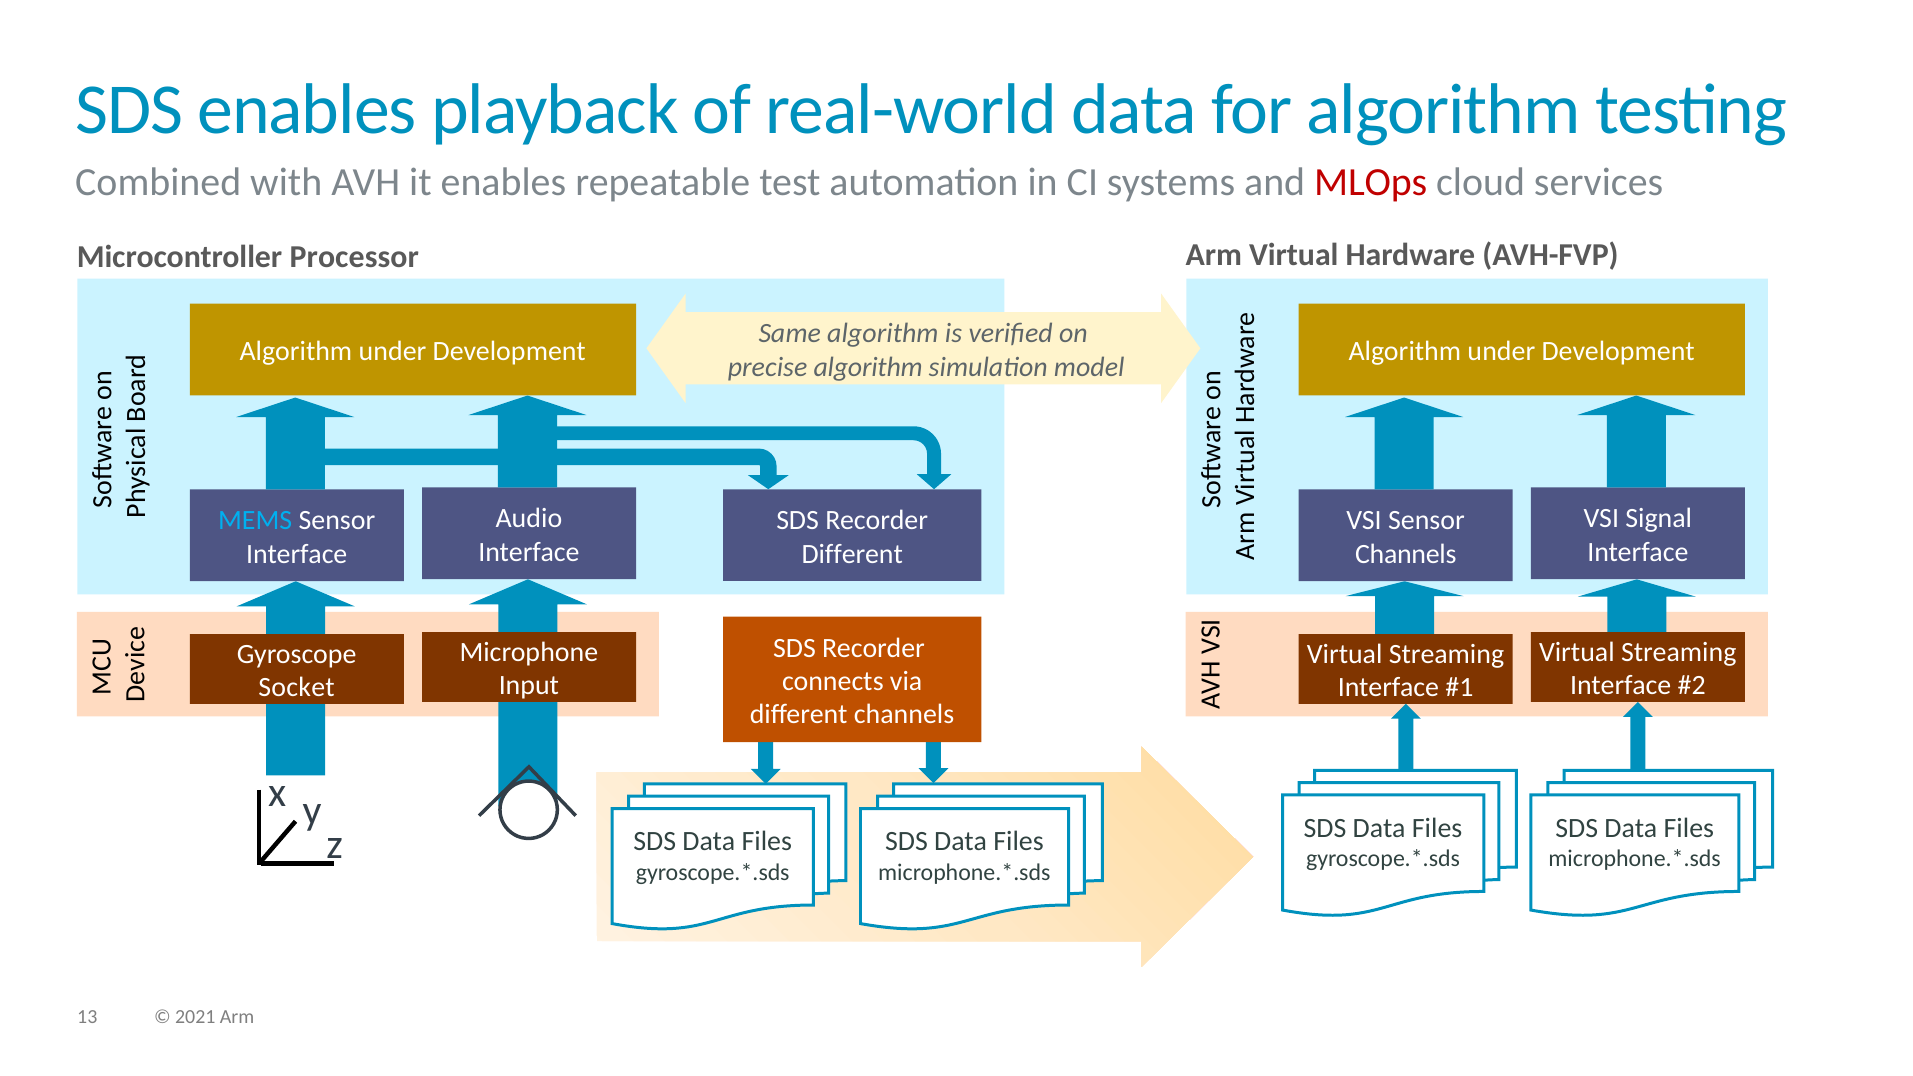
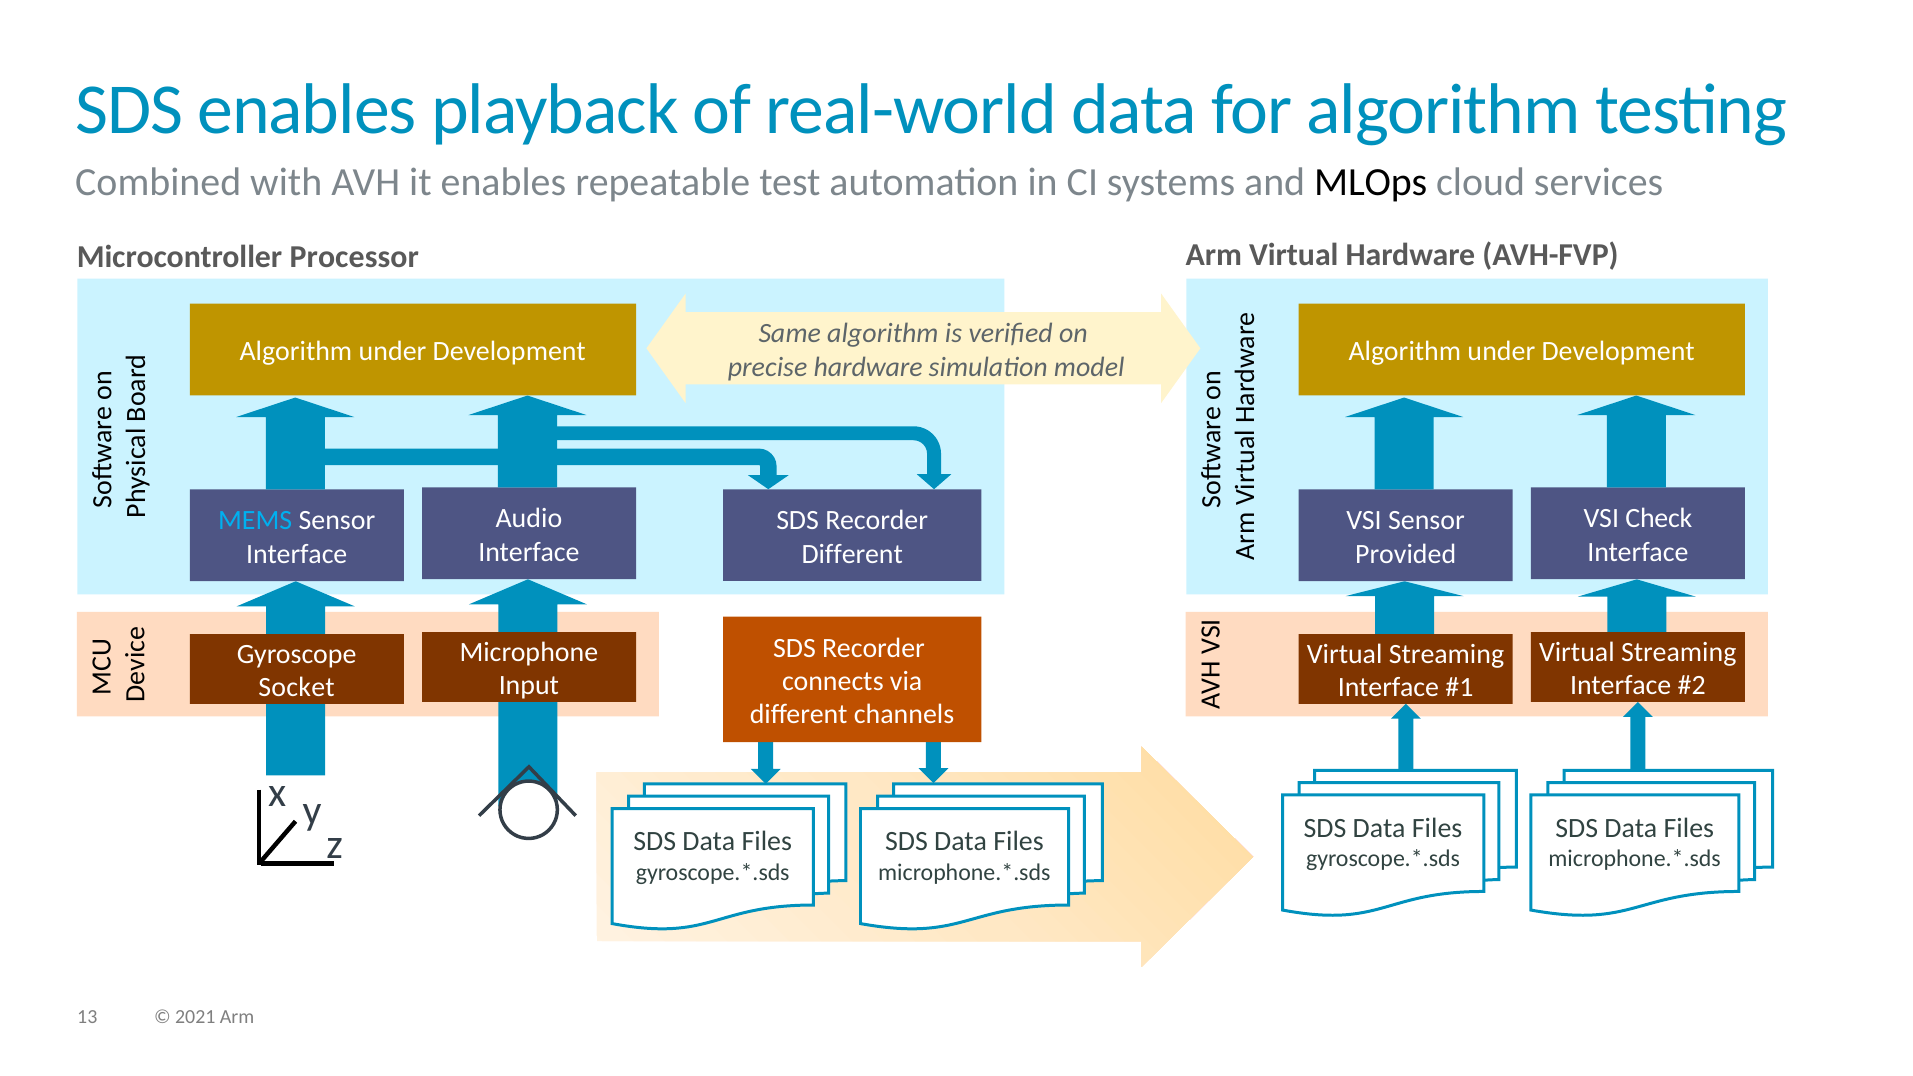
MLOps colour: red -> black
precise algorithm: algorithm -> hardware
Signal: Signal -> Check
Channels at (1406, 554): Channels -> Provided
